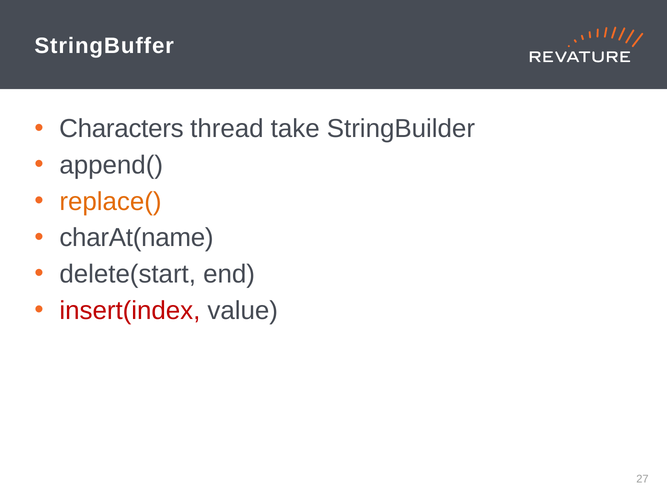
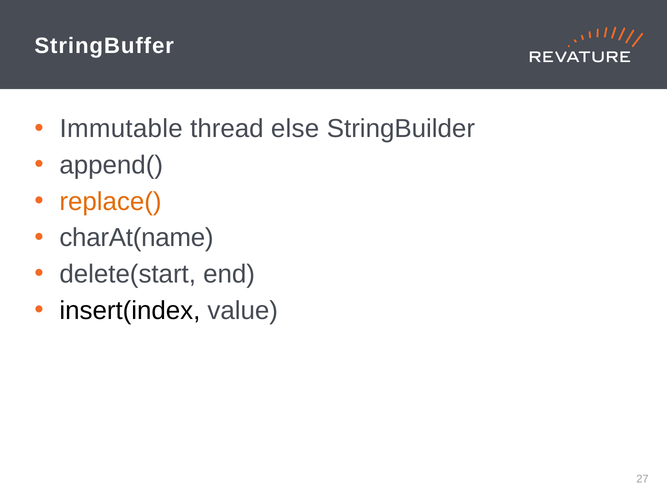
Characters: Characters -> Immutable
take: take -> else
insert(index colour: red -> black
